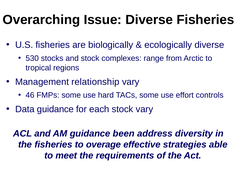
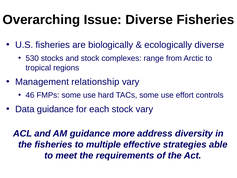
been: been -> more
overage: overage -> multiple
